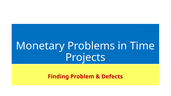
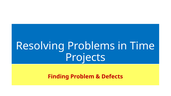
Monetary: Monetary -> Resolving
